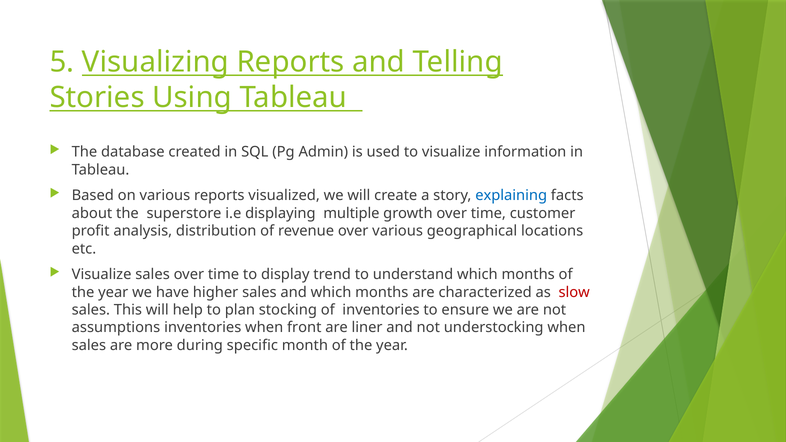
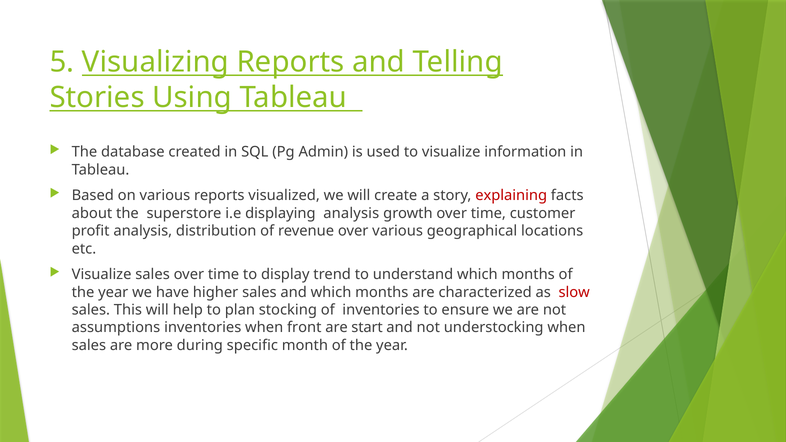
explaining colour: blue -> red
displaying multiple: multiple -> analysis
liner: liner -> start
